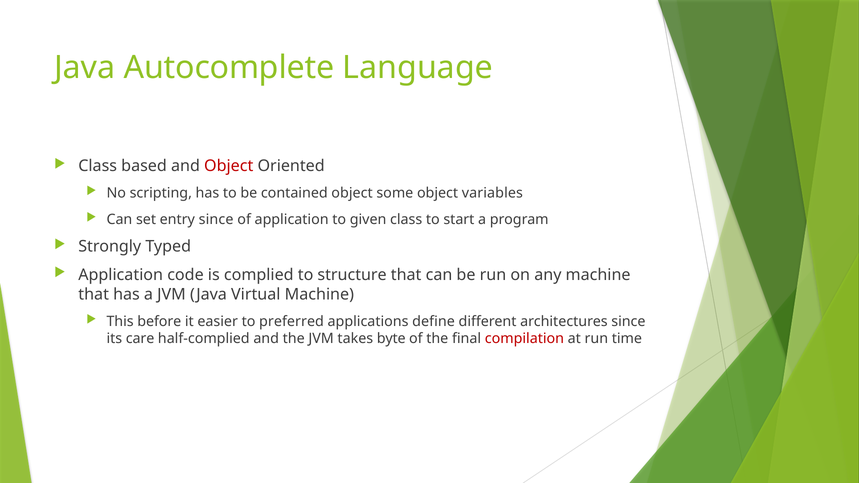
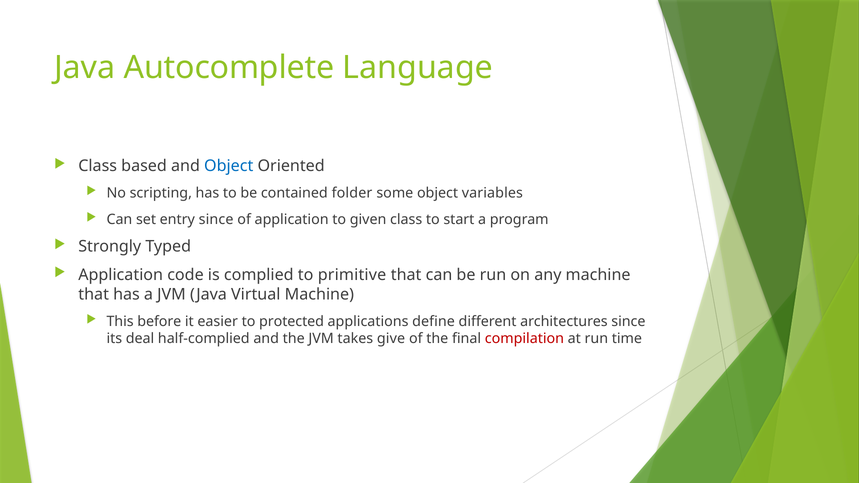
Object at (229, 166) colour: red -> blue
contained object: object -> folder
structure: structure -> primitive
preferred: preferred -> protected
care: care -> deal
byte: byte -> give
